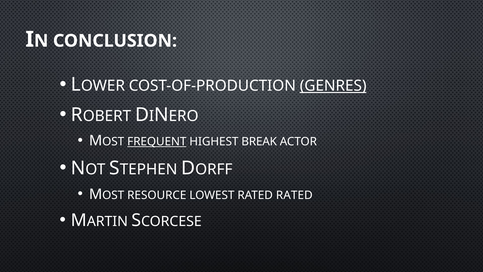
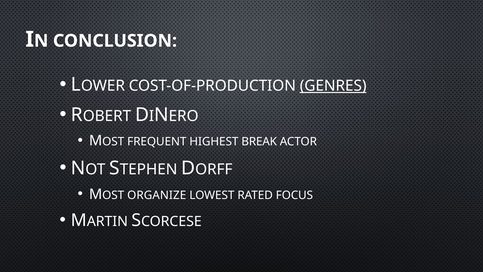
FREQUENT underline: present -> none
RESOURCE: RESOURCE -> ORGANIZE
RATED RATED: RATED -> FOCUS
